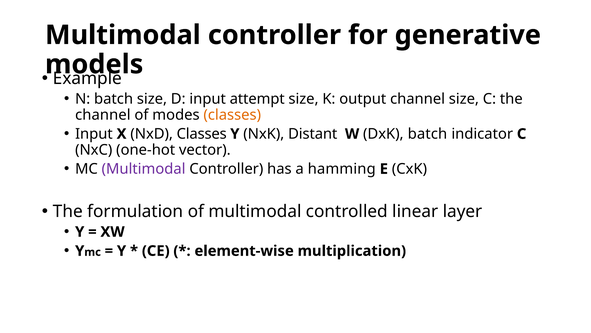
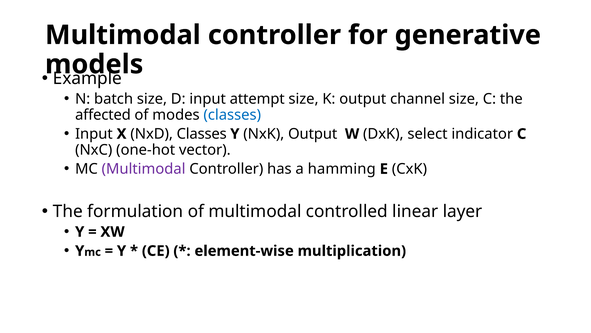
channel at (103, 115): channel -> affected
classes at (232, 115) colour: orange -> blue
NxK Distant: Distant -> Output
DxK batch: batch -> select
